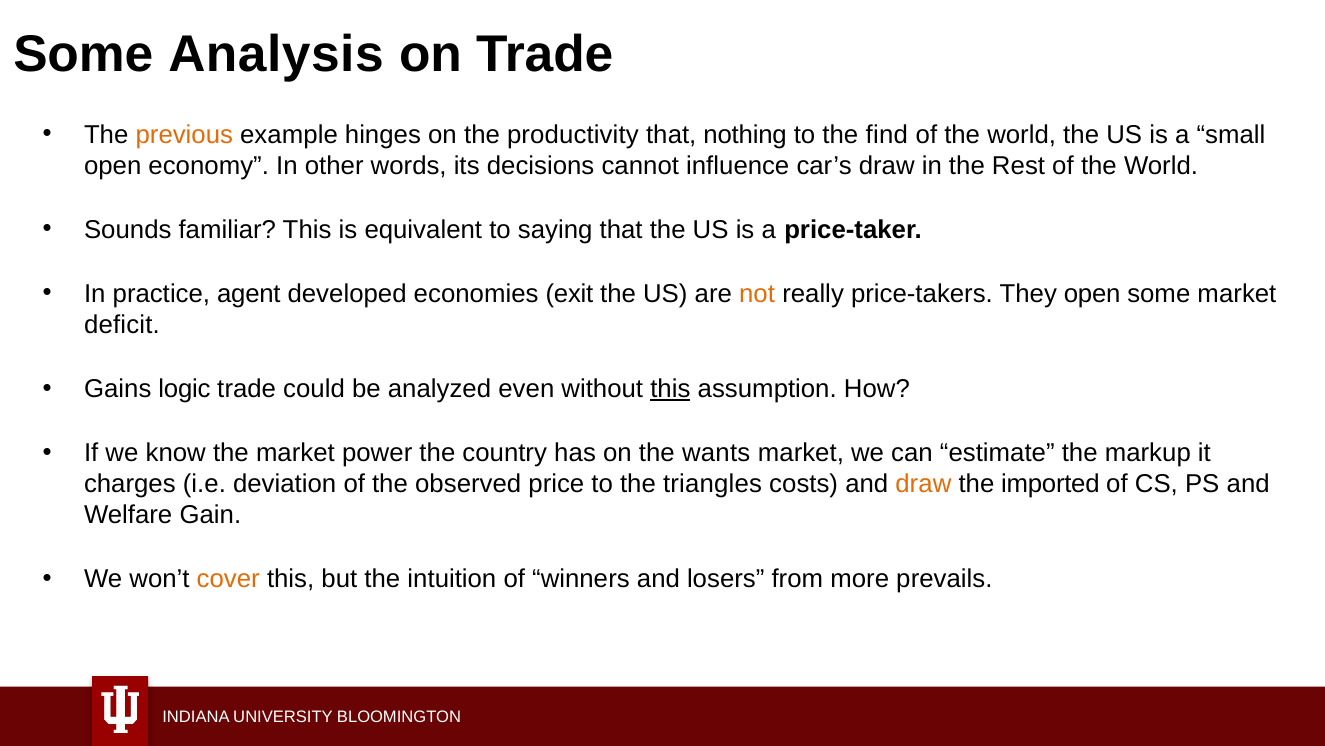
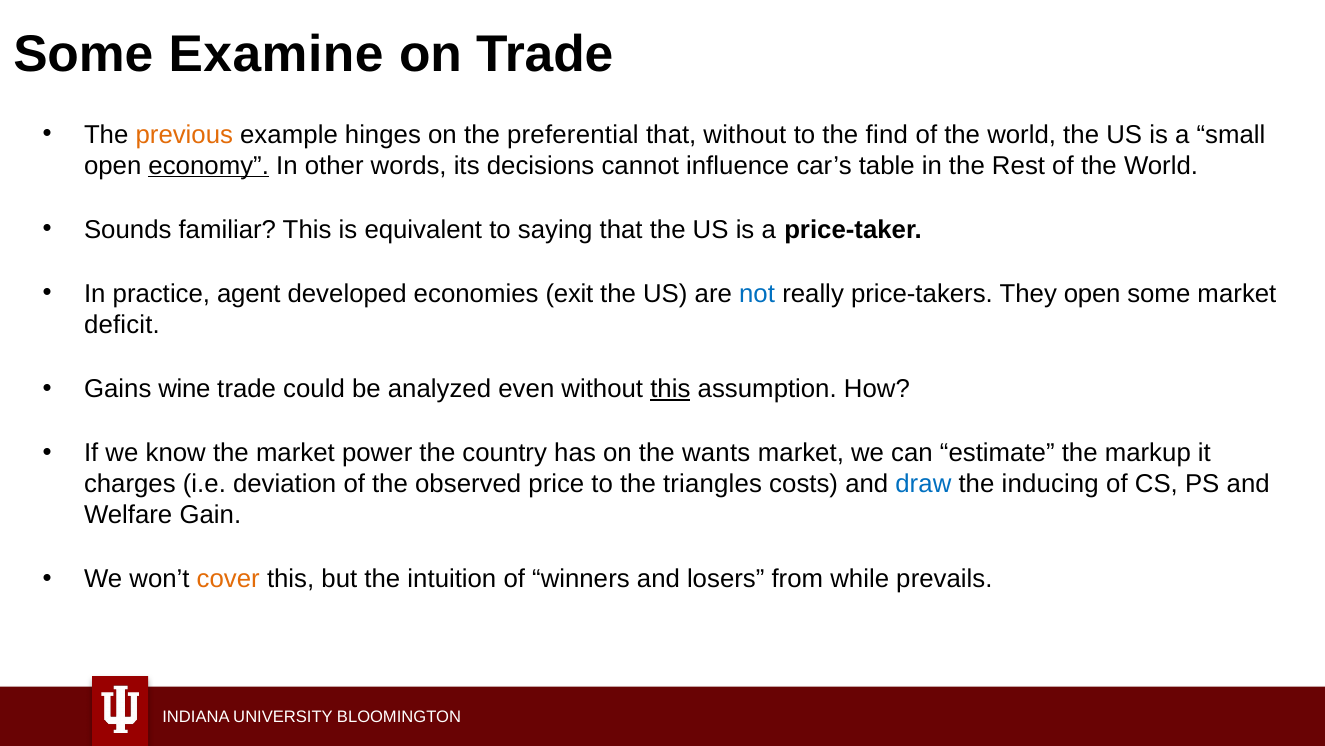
Analysis: Analysis -> Examine
productivity: productivity -> preferential
that nothing: nothing -> without
economy underline: none -> present
car’s draw: draw -> table
not colour: orange -> blue
logic: logic -> wine
draw at (923, 484) colour: orange -> blue
imported: imported -> inducing
more: more -> while
